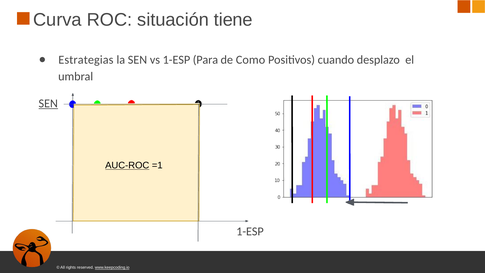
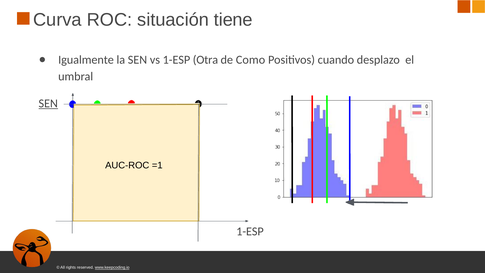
Estrategias: Estrategias -> Igualmente
Para: Para -> Otra
AUC-ROC underline: present -> none
